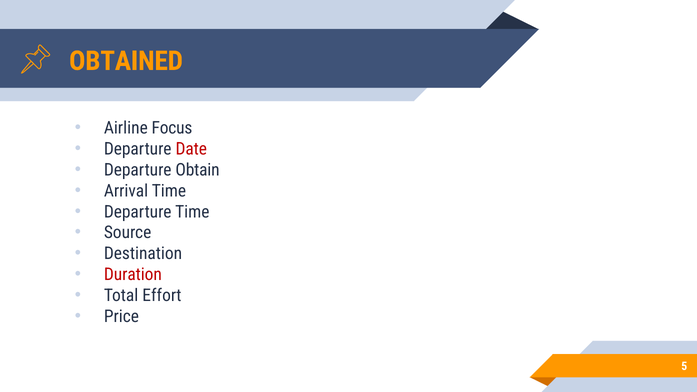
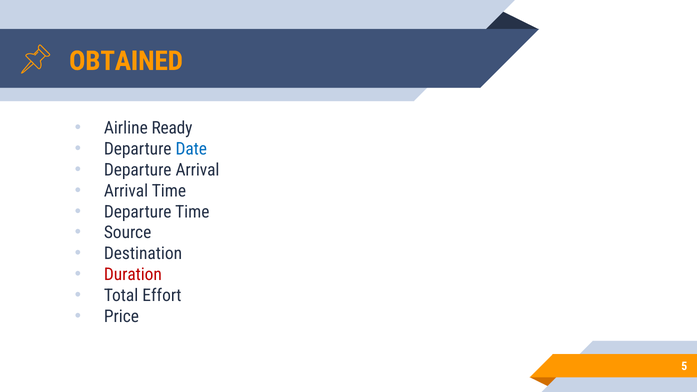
Focus: Focus -> Ready
Date colour: red -> blue
Departure Obtain: Obtain -> Arrival
